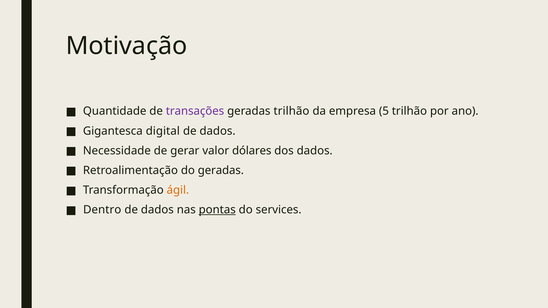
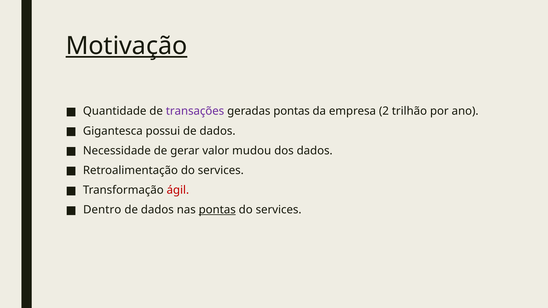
Motivação underline: none -> present
geradas trilhão: trilhão -> pontas
5: 5 -> 2
digital: digital -> possui
dólares: dólares -> mudou
Retroalimentação do geradas: geradas -> services
ágil colour: orange -> red
